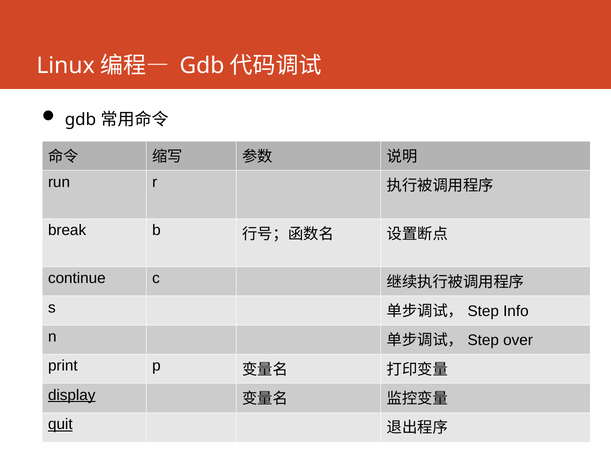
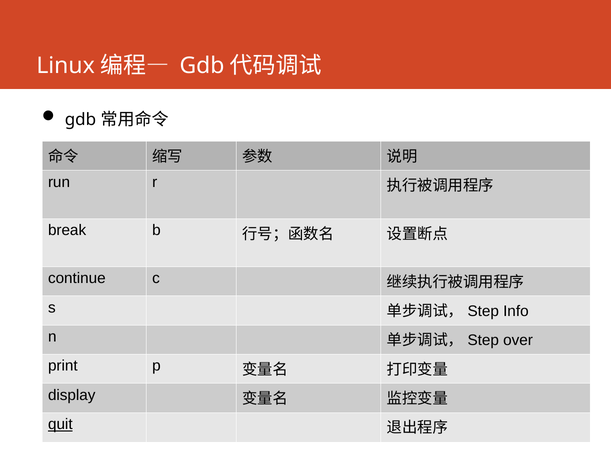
display underline: present -> none
